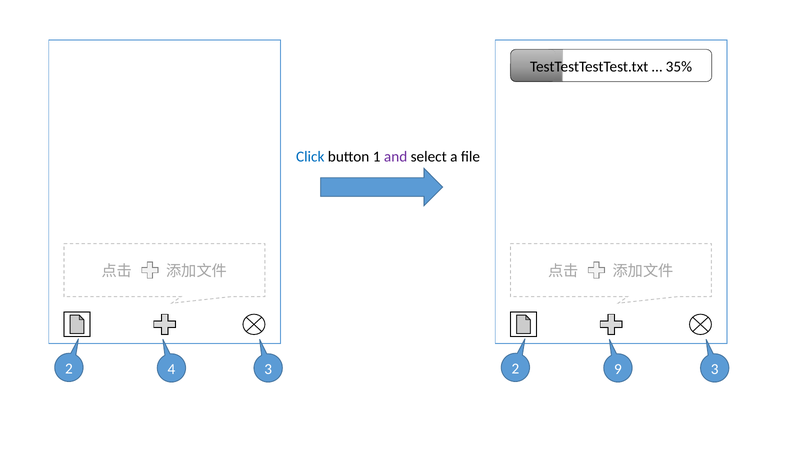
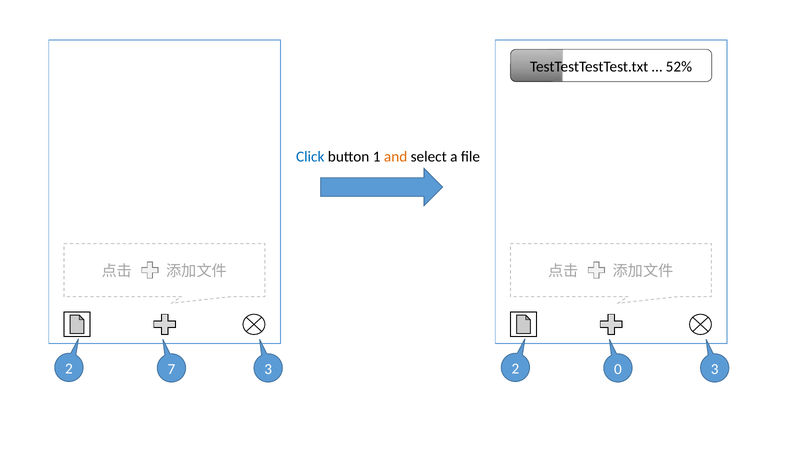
35%: 35% -> 52%
and colour: purple -> orange
4: 4 -> 7
9: 9 -> 0
